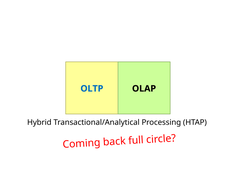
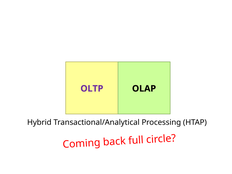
OLTP colour: blue -> purple
